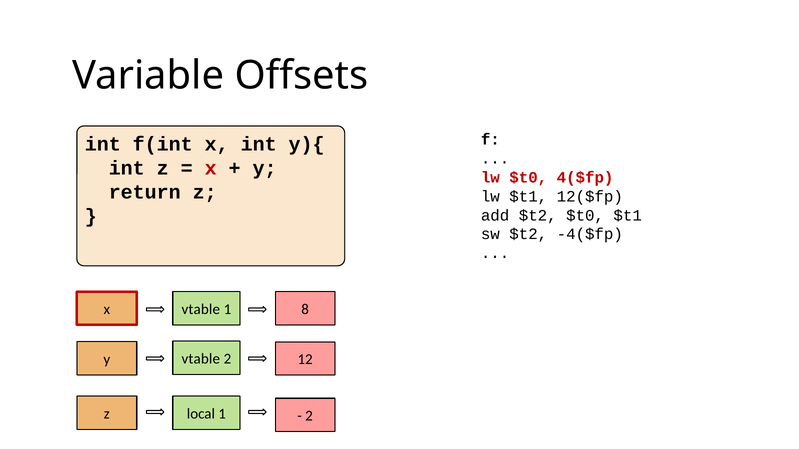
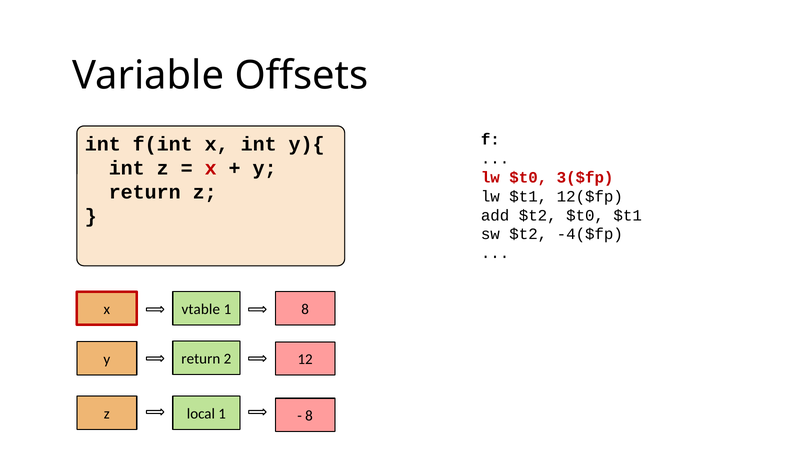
4($fp: 4($fp -> 3($fp
vtable at (201, 359): vtable -> return
2 at (309, 416): 2 -> 8
